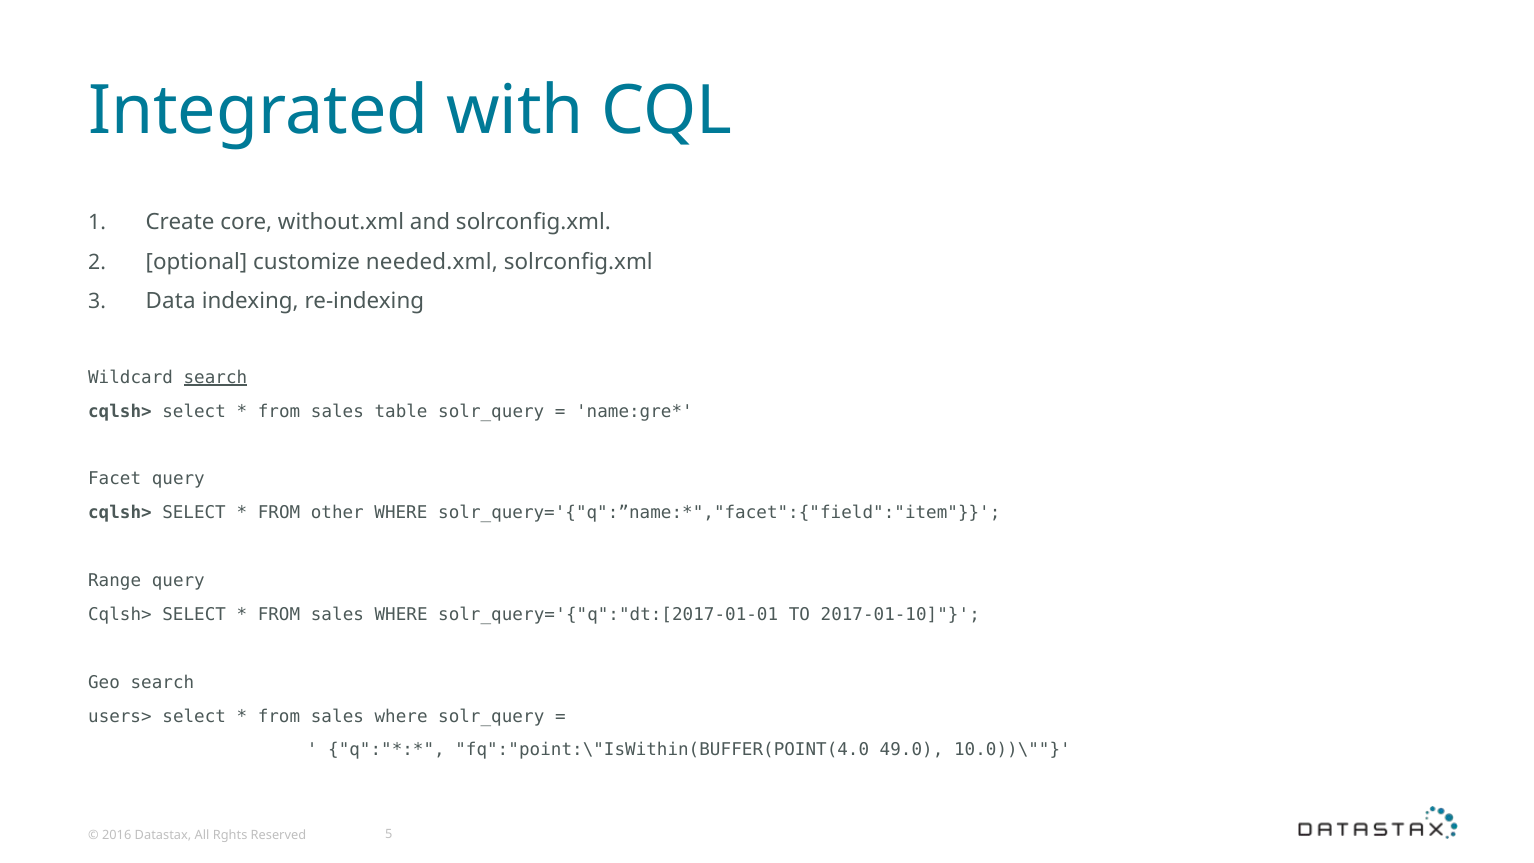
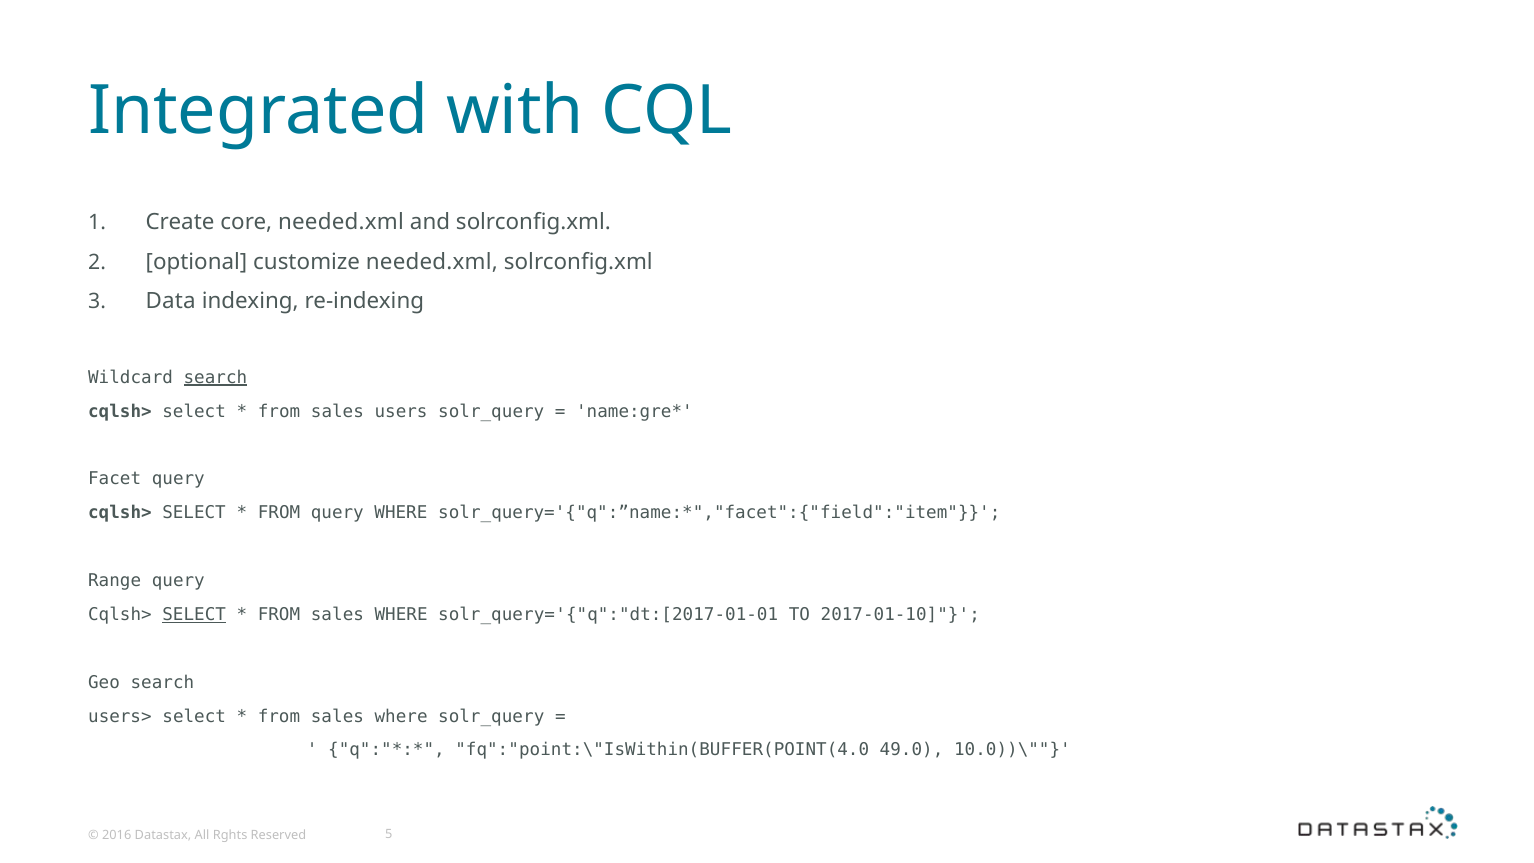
core without.xml: without.xml -> needed.xml
table: table -> users
FROM other: other -> query
SELECT at (194, 615) underline: none -> present
